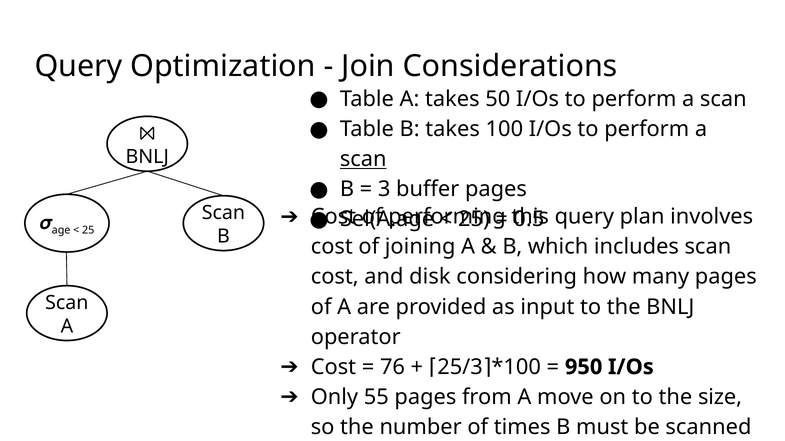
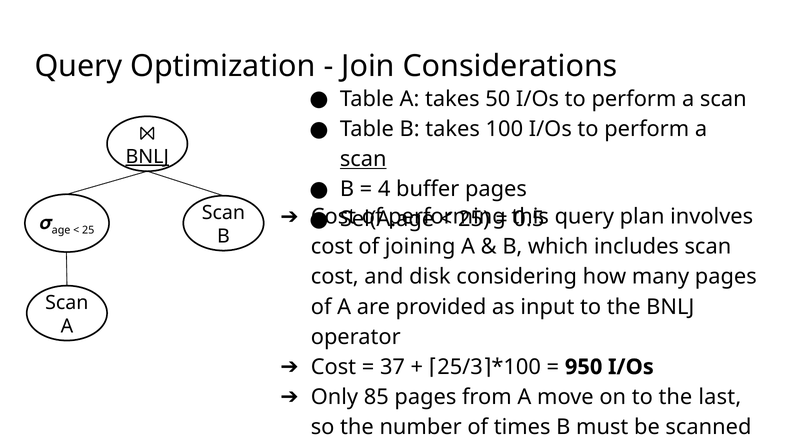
BNLJ at (147, 157) underline: none -> present
3: 3 -> 4
76: 76 -> 37
55: 55 -> 85
to the size: size -> last
